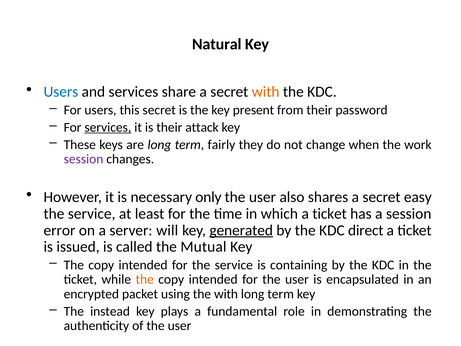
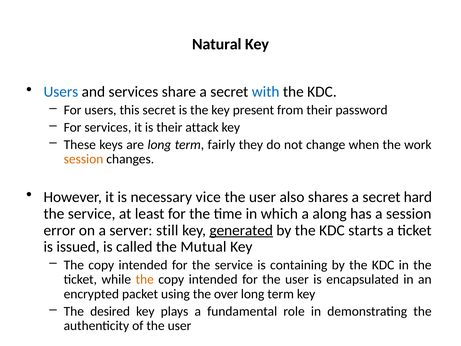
with at (266, 92) colour: orange -> blue
services at (108, 127) underline: present -> none
session at (84, 159) colour: purple -> orange
only: only -> vice
easy: easy -> hard
which a ticket: ticket -> along
will: will -> still
direct: direct -> starts
the with: with -> over
instead: instead -> desired
